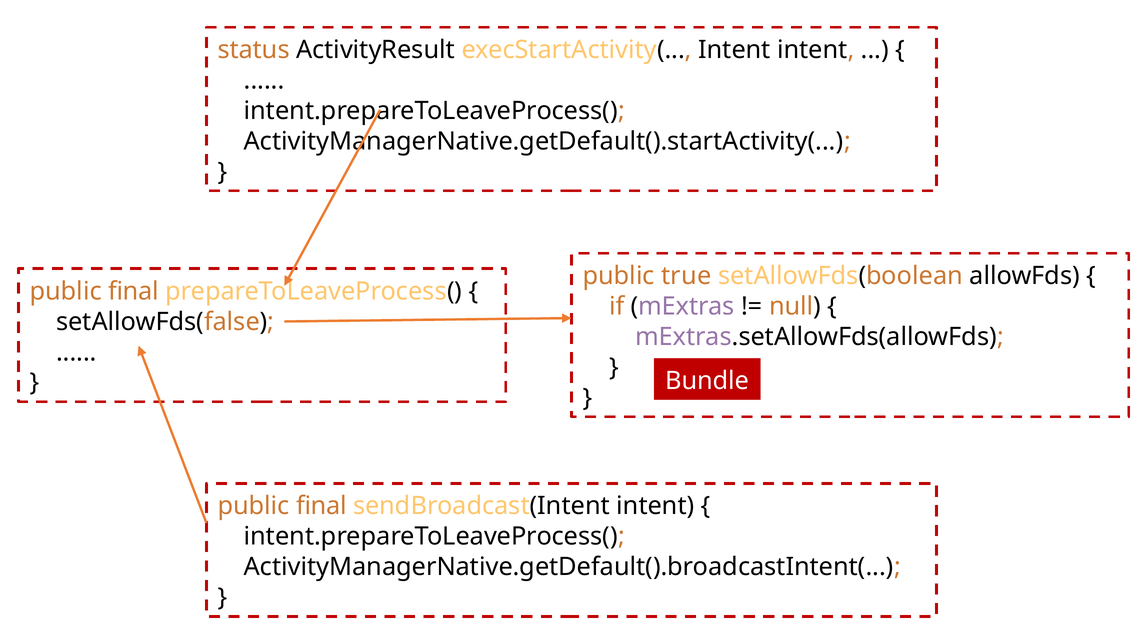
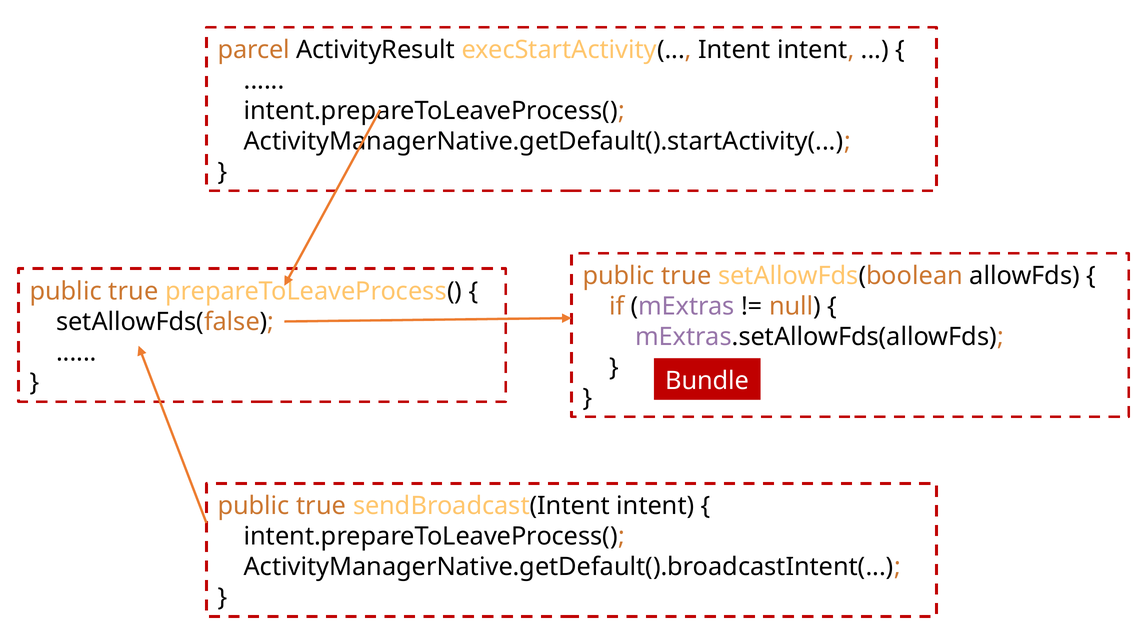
status: status -> parcel
final at (134, 291): final -> true
final at (321, 506): final -> true
